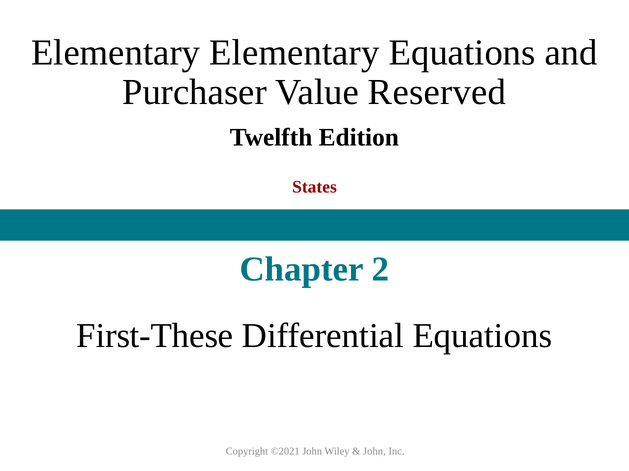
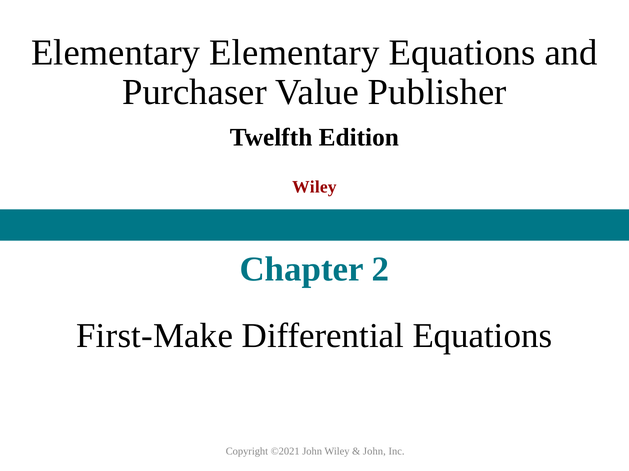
Reserved: Reserved -> Publisher
States at (314, 187): States -> Wiley
First-These: First-These -> First-Make
